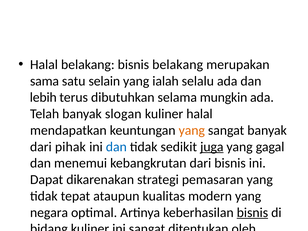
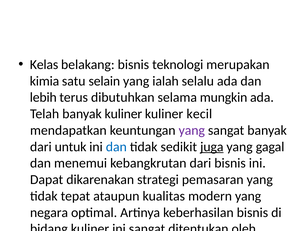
Halal at (44, 65): Halal -> Kelas
bisnis belakang: belakang -> teknologi
sama: sama -> kimia
banyak slogan: slogan -> kuliner
kuliner halal: halal -> kecil
yang at (192, 130) colour: orange -> purple
pihak: pihak -> untuk
bisnis at (252, 212) underline: present -> none
